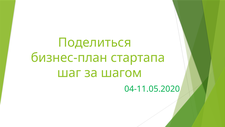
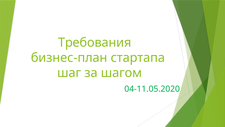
Поделиться: Поделиться -> Требования
